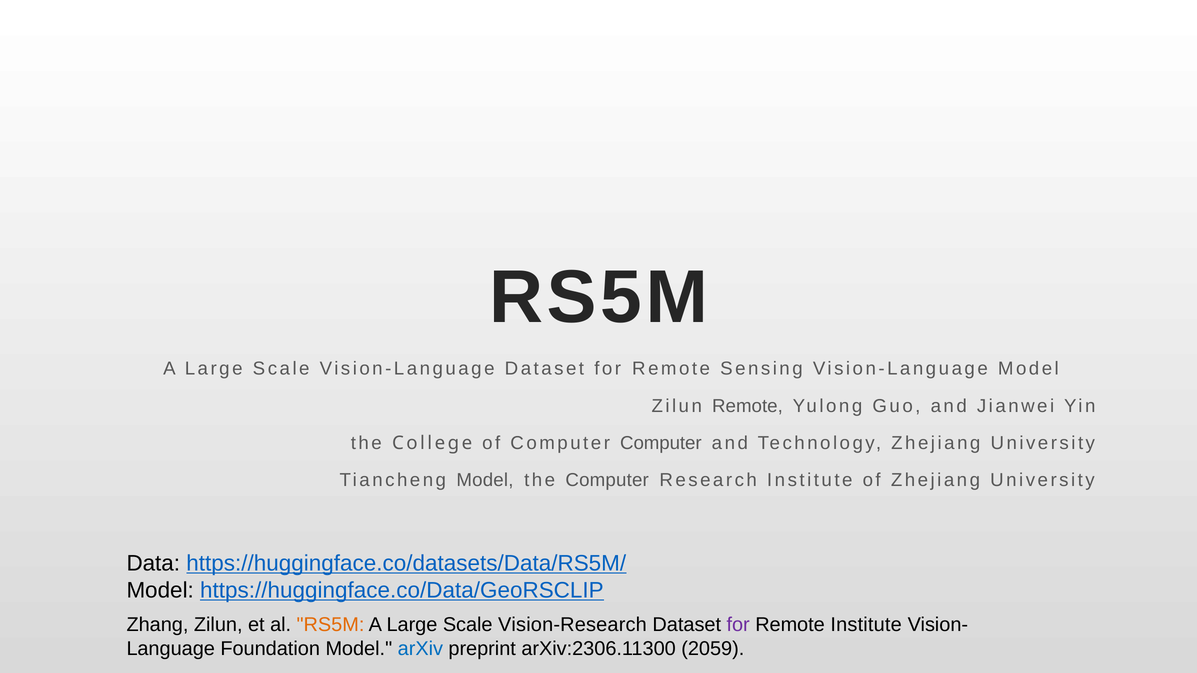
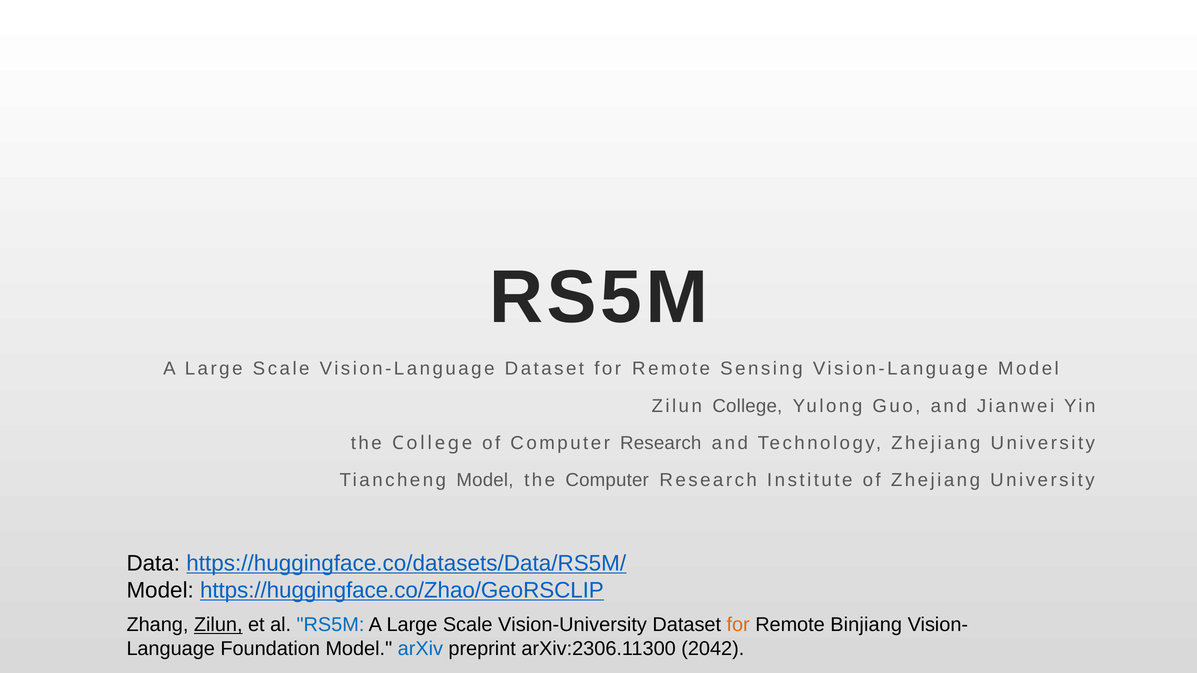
Zilun Remote: Remote -> College
of Computer Computer: Computer -> Research
https://huggingface.co/Data/GeoRSCLIP: https://huggingface.co/Data/GeoRSCLIP -> https://huggingface.co/Zhao/GeoRSCLIP
Zilun at (218, 625) underline: none -> present
RS5M at (330, 625) colour: orange -> blue
Vision-Research: Vision-Research -> Vision-University
for at (738, 625) colour: purple -> orange
Remote Institute: Institute -> Binjiang
2059: 2059 -> 2042
